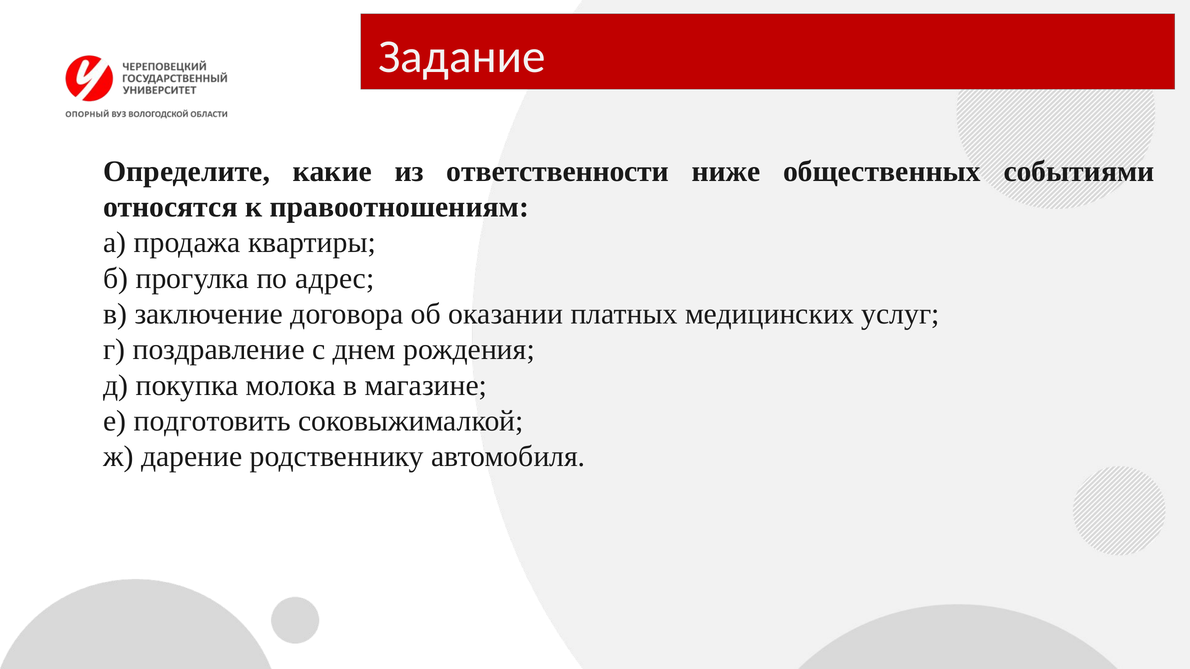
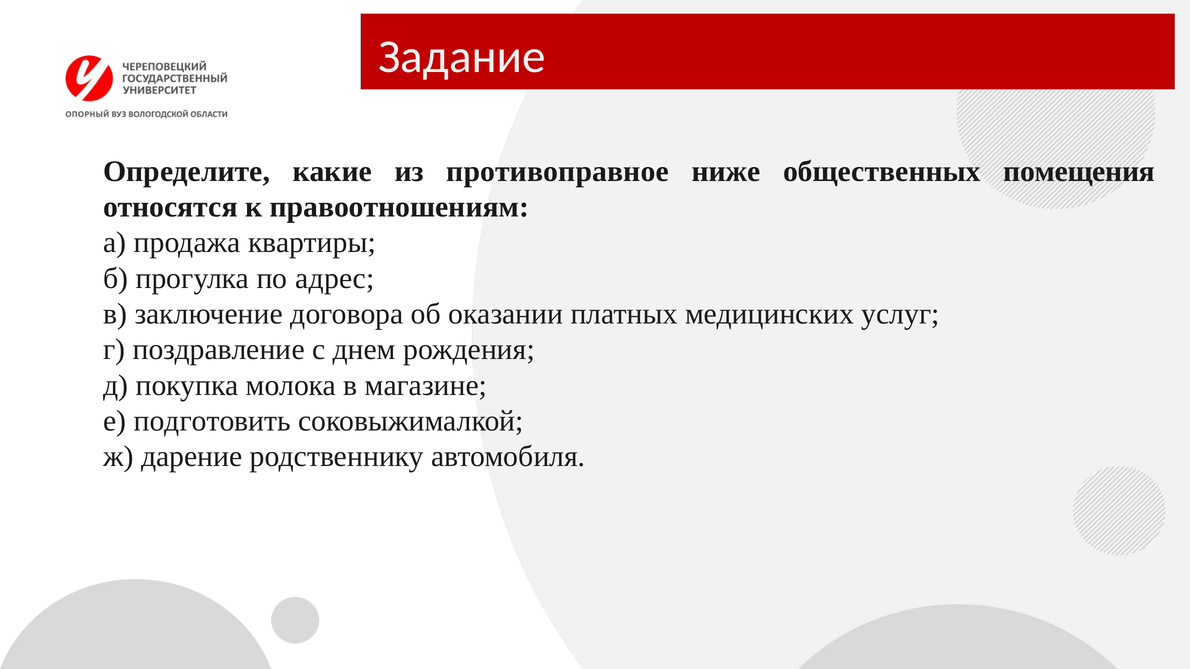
ответственности: ответственности -> противоправное
событиями: событиями -> помещения
